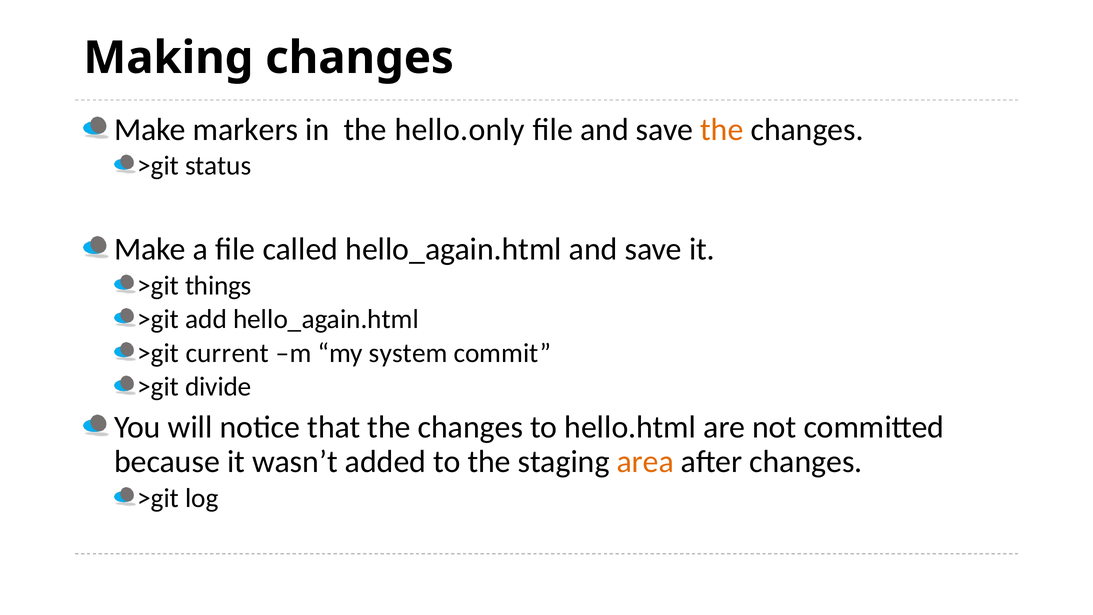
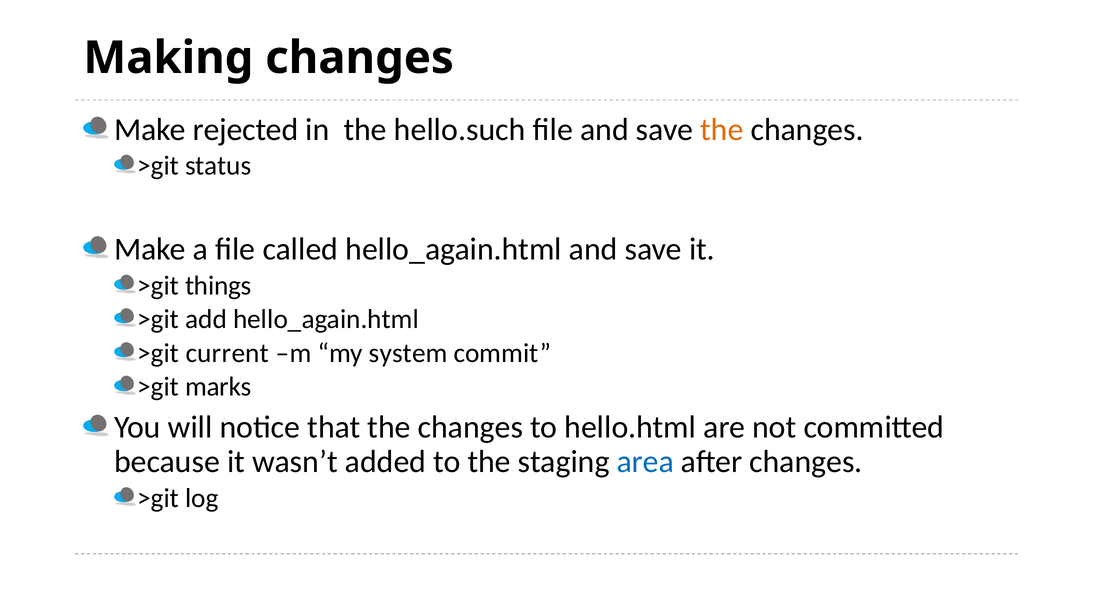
markers: markers -> rejected
hello.only: hello.only -> hello.such
divide: divide -> marks
area colour: orange -> blue
